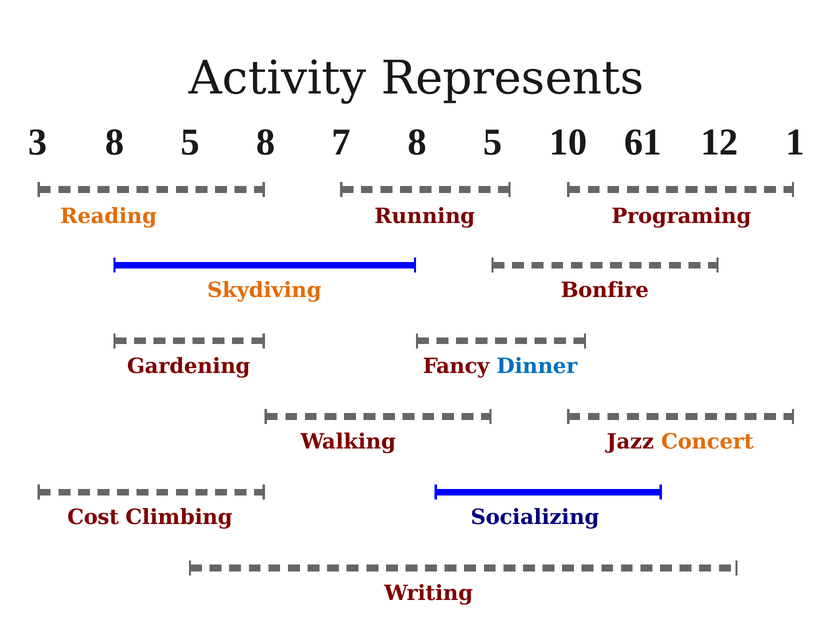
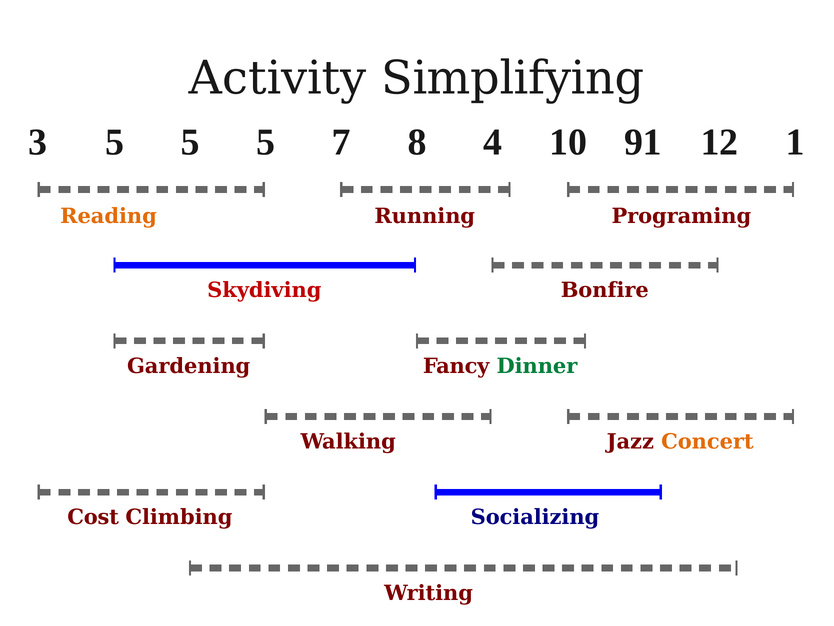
Represents: Represents -> Simplifying
3 8: 8 -> 5
8 at (266, 142): 8 -> 5
7 8 5: 5 -> 4
61: 61 -> 91
Skydiving colour: orange -> red
Dinner colour: blue -> green
